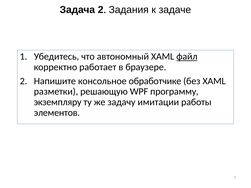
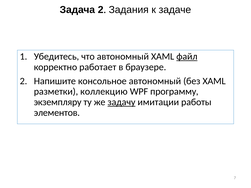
консольное обработчике: обработчике -> автономный
решающую: решающую -> коллекцию
задачу underline: none -> present
